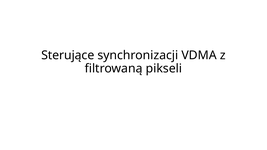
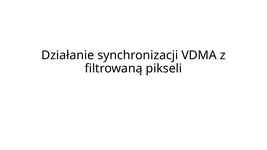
Sterujące: Sterujące -> Działanie
